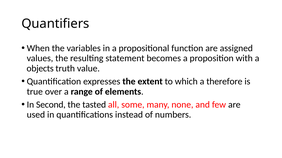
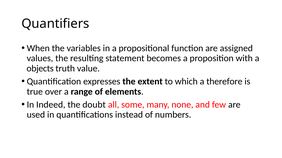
Second: Second -> Indeed
tasted: tasted -> doubt
